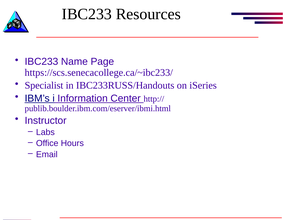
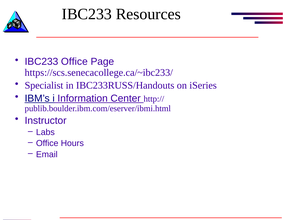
IBC233 Name: Name -> Office
